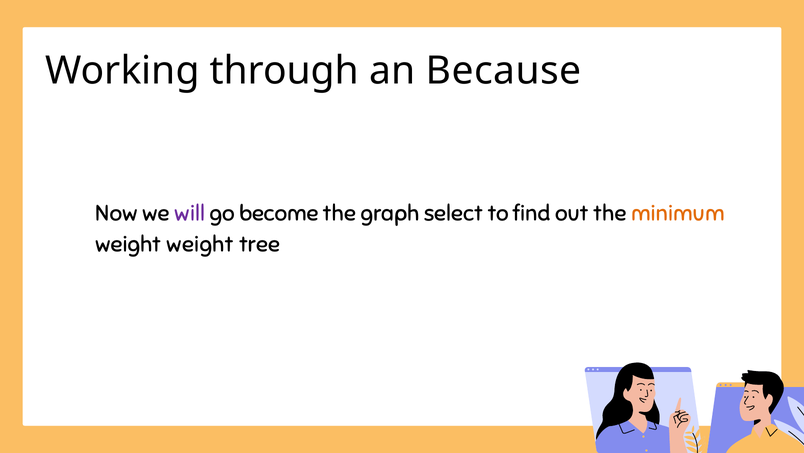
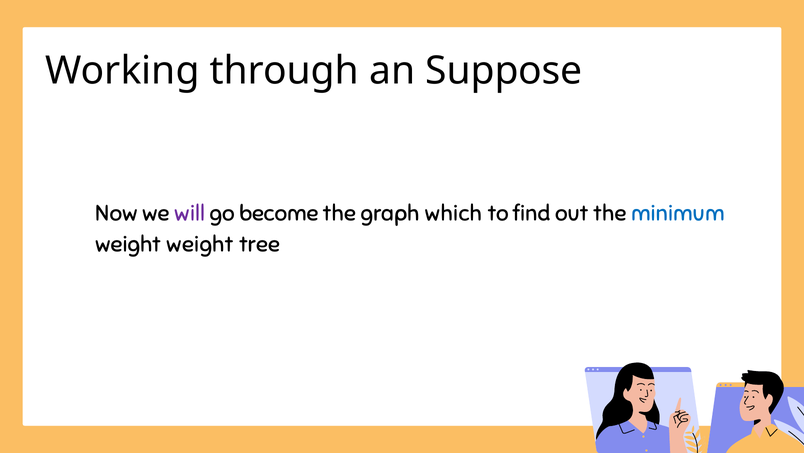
Because: Because -> Suppose
select: select -> which
minimum colour: orange -> blue
